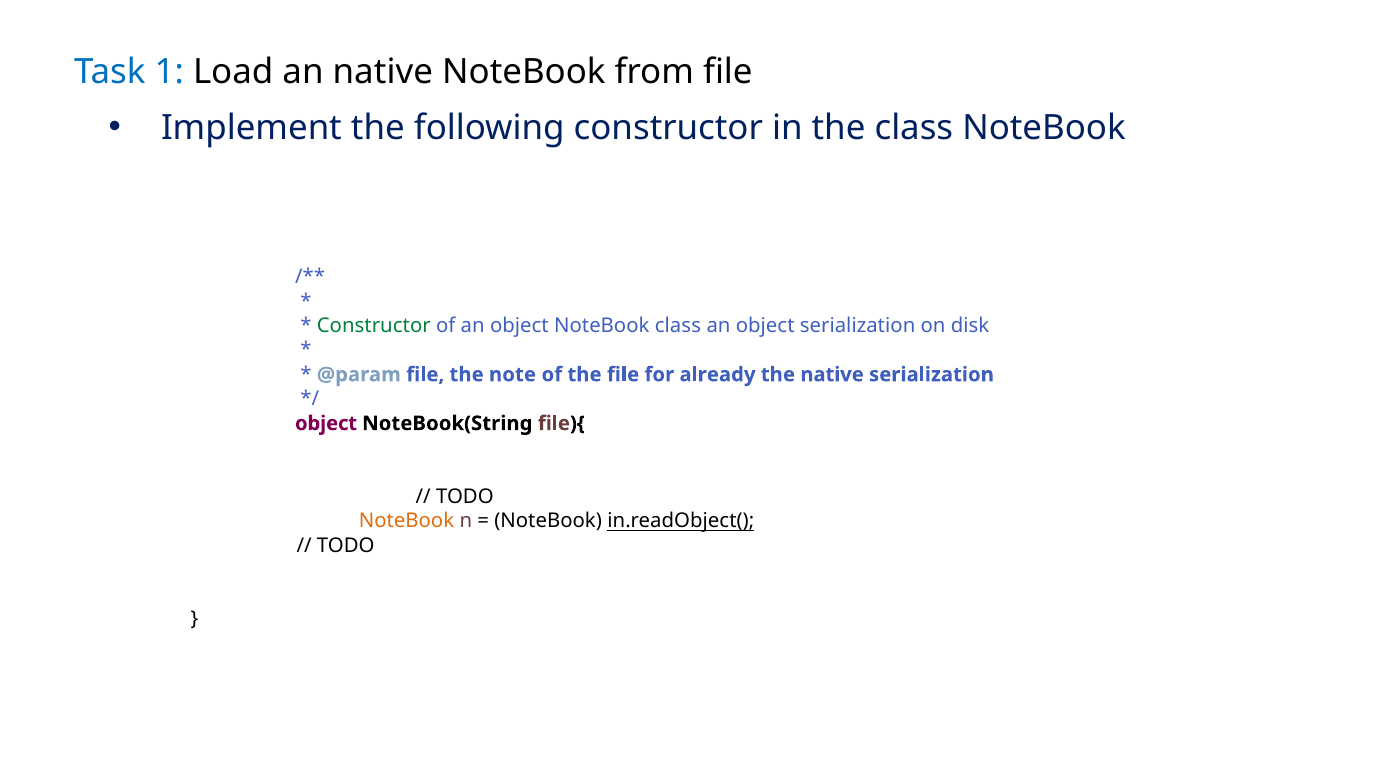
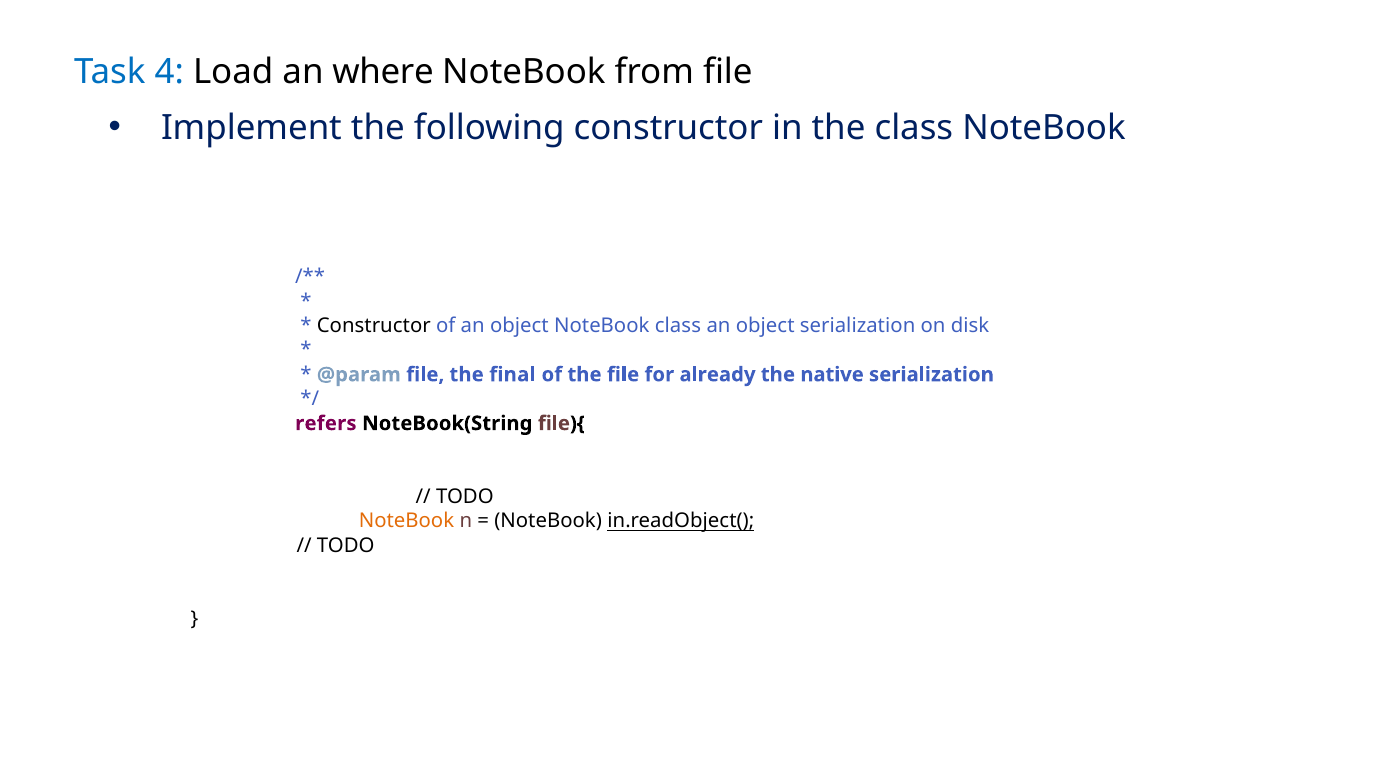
1: 1 -> 4
an native: native -> where
Constructor at (374, 326) colour: green -> black
note: note -> final
object at (326, 424): object -> refers
